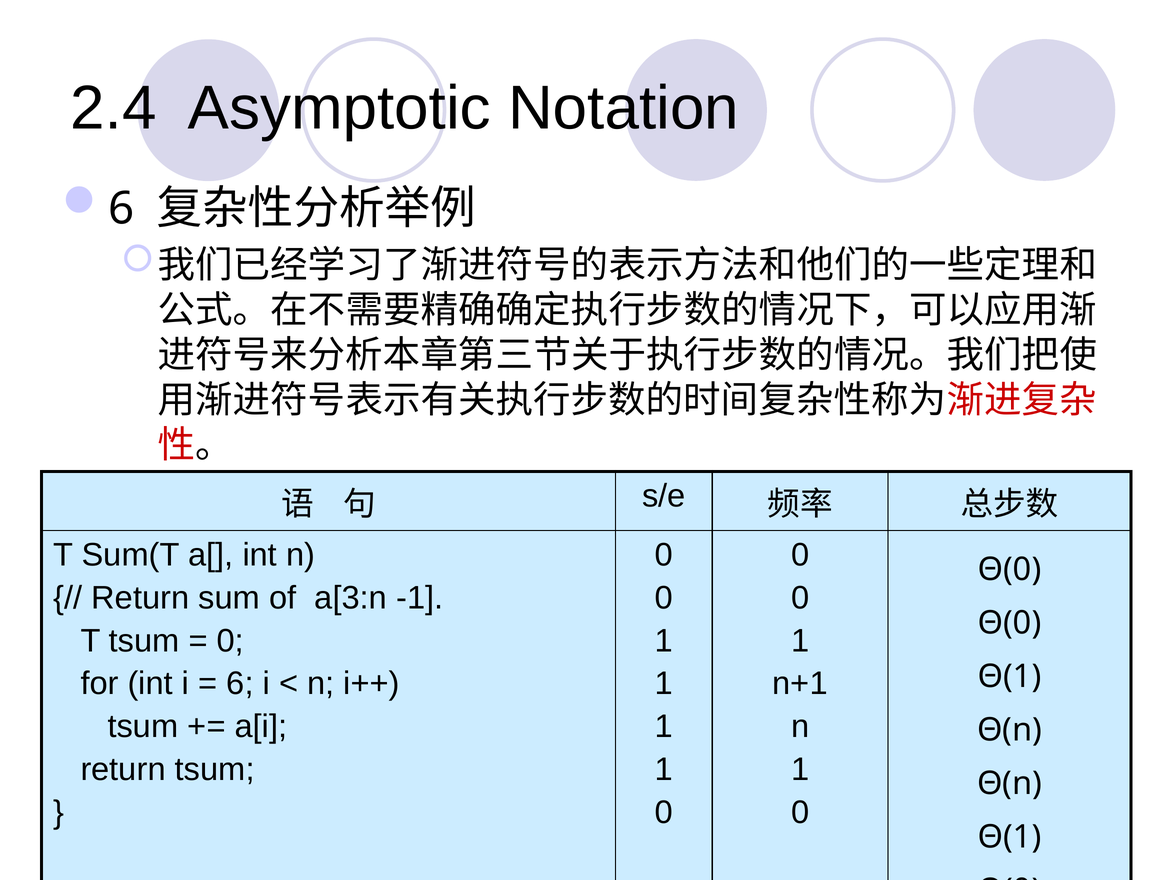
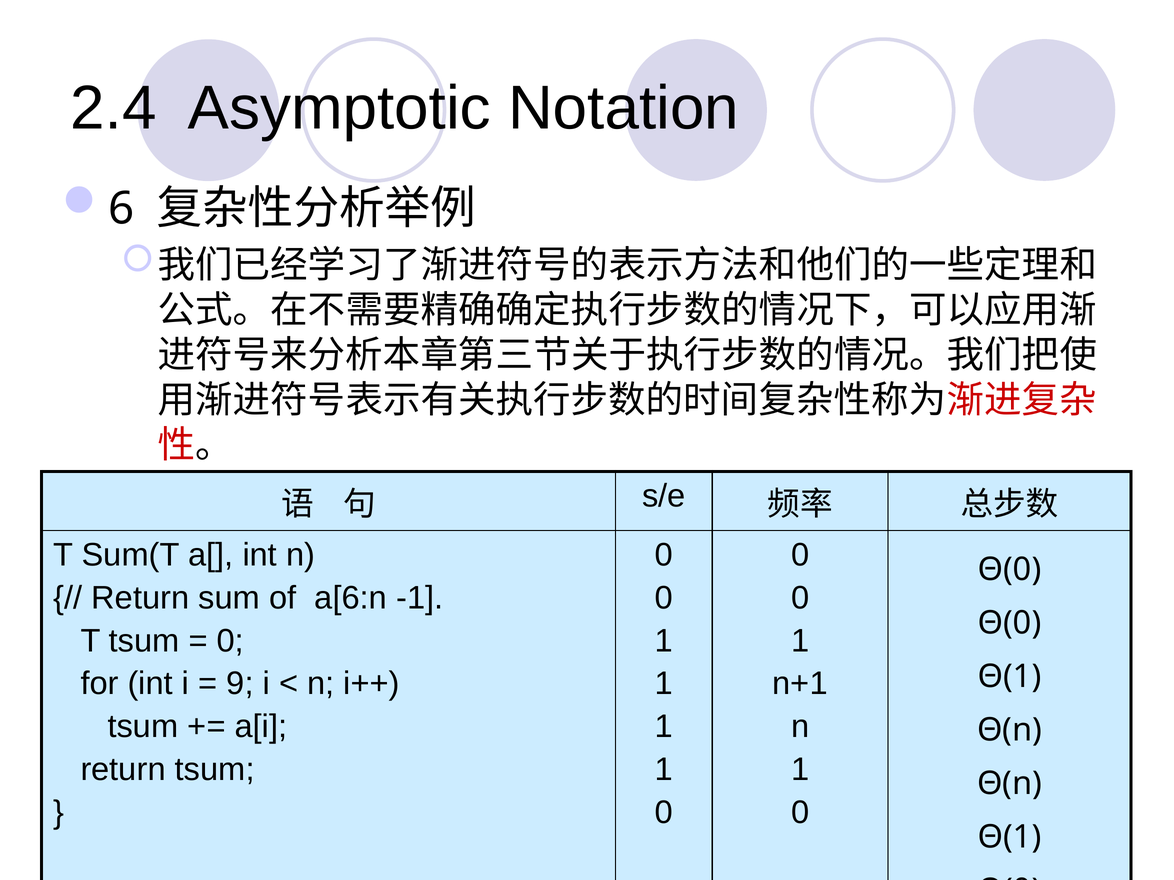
a[3:n: a[3:n -> a[6:n
6 at (240, 684): 6 -> 9
